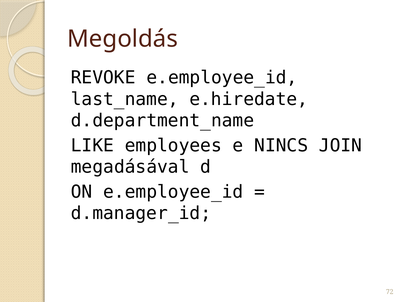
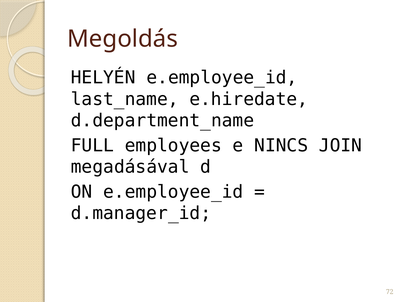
REVOKE: REVOKE -> HELYÉN
LIKE: LIKE -> FULL
